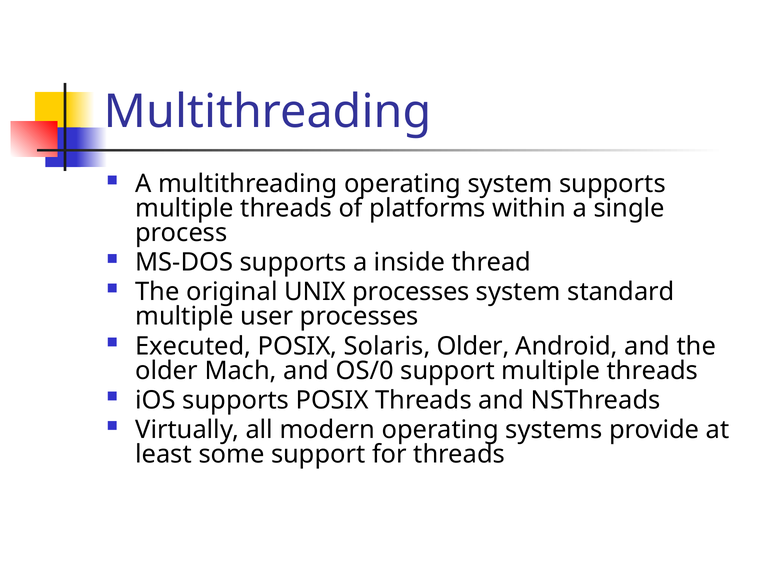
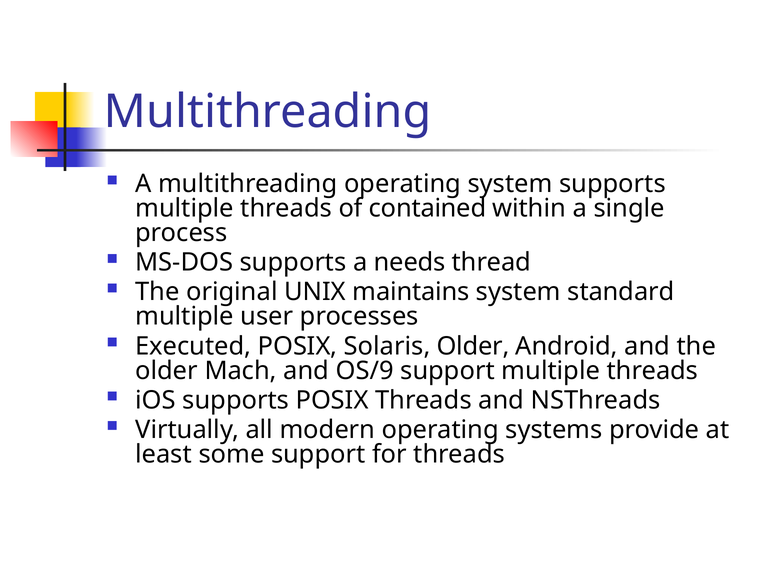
platforms: platforms -> contained
inside: inside -> needs
UNIX processes: processes -> maintains
OS/0: OS/0 -> OS/9
